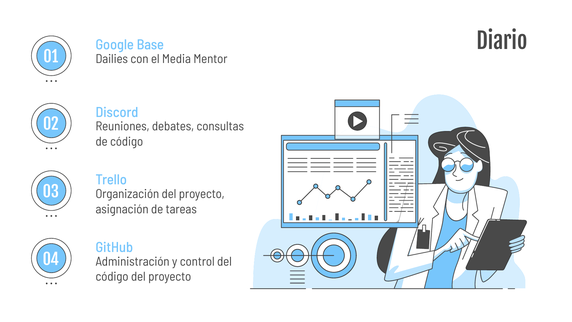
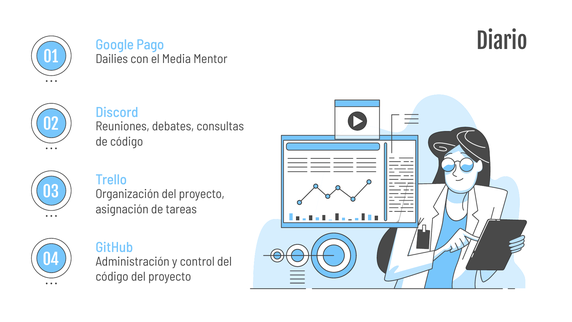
Base: Base -> Pago
